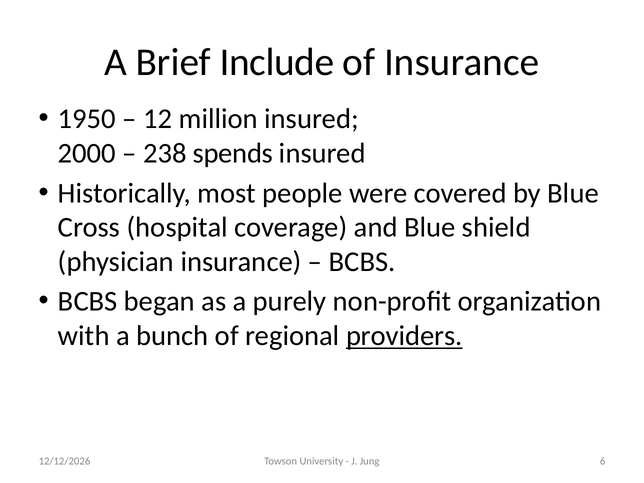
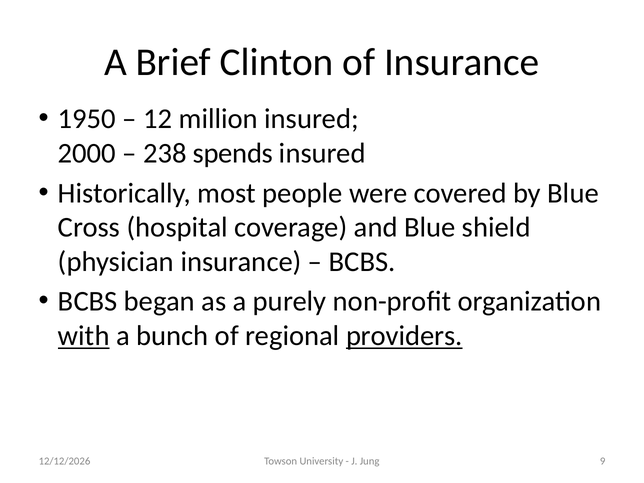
Include: Include -> Clinton
with underline: none -> present
6: 6 -> 9
